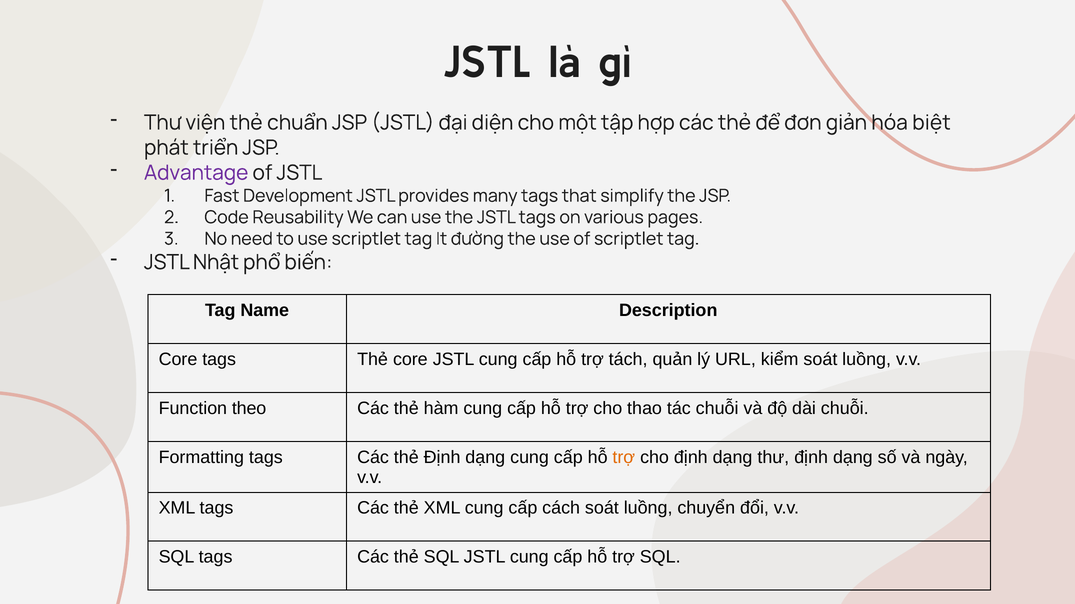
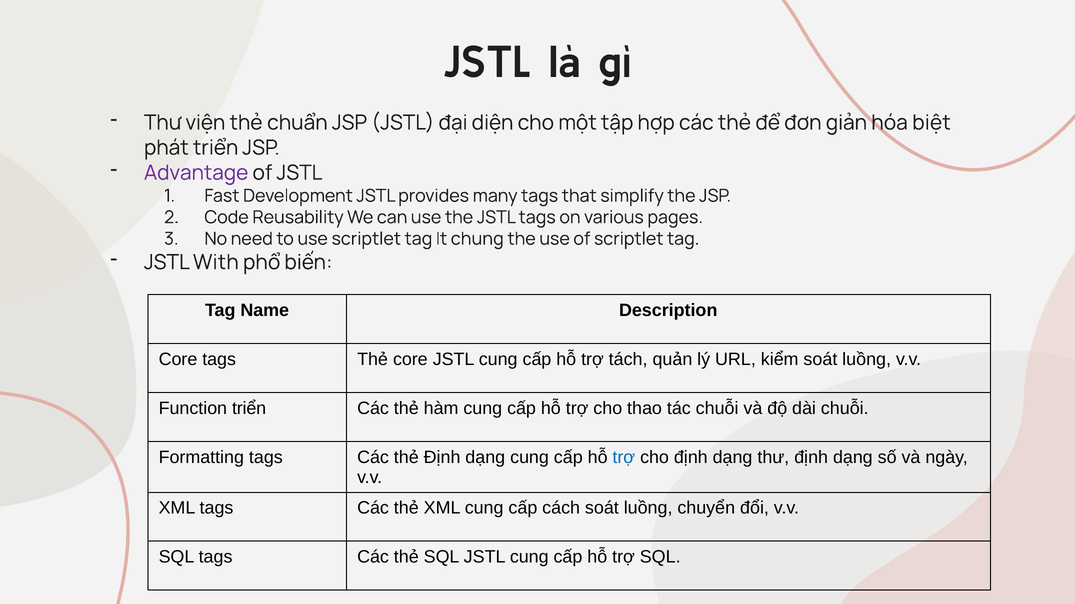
đường: đường -> chung
Nhật: Nhật -> With
Function theo: theo -> triển
trợ at (624, 458) colour: orange -> blue
